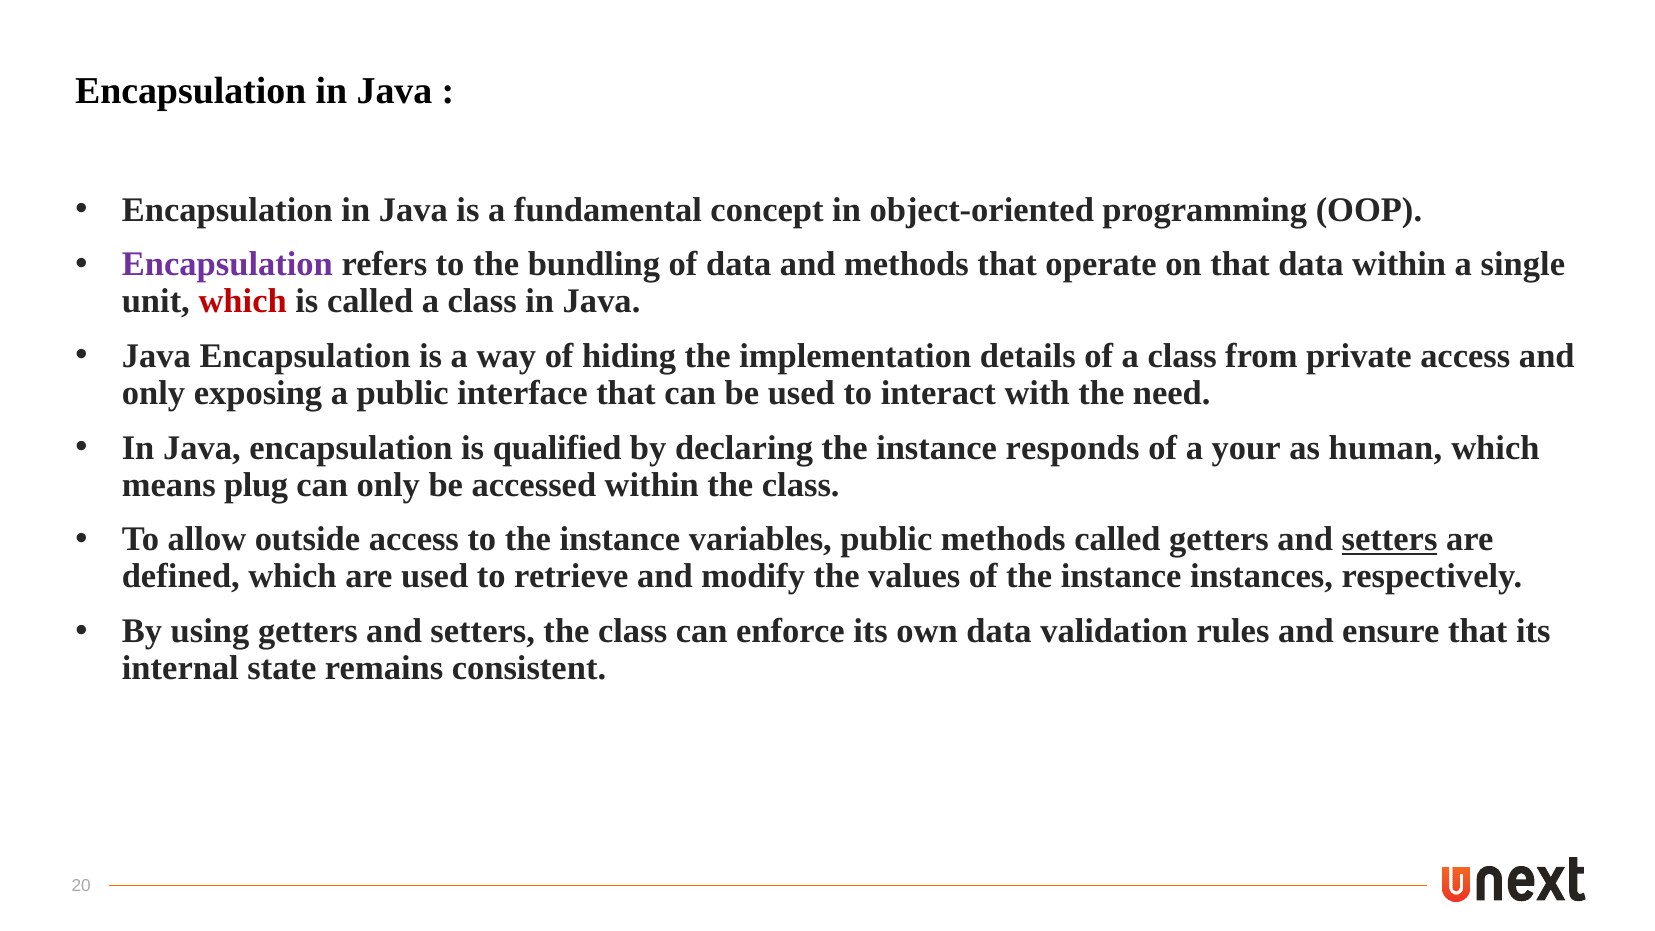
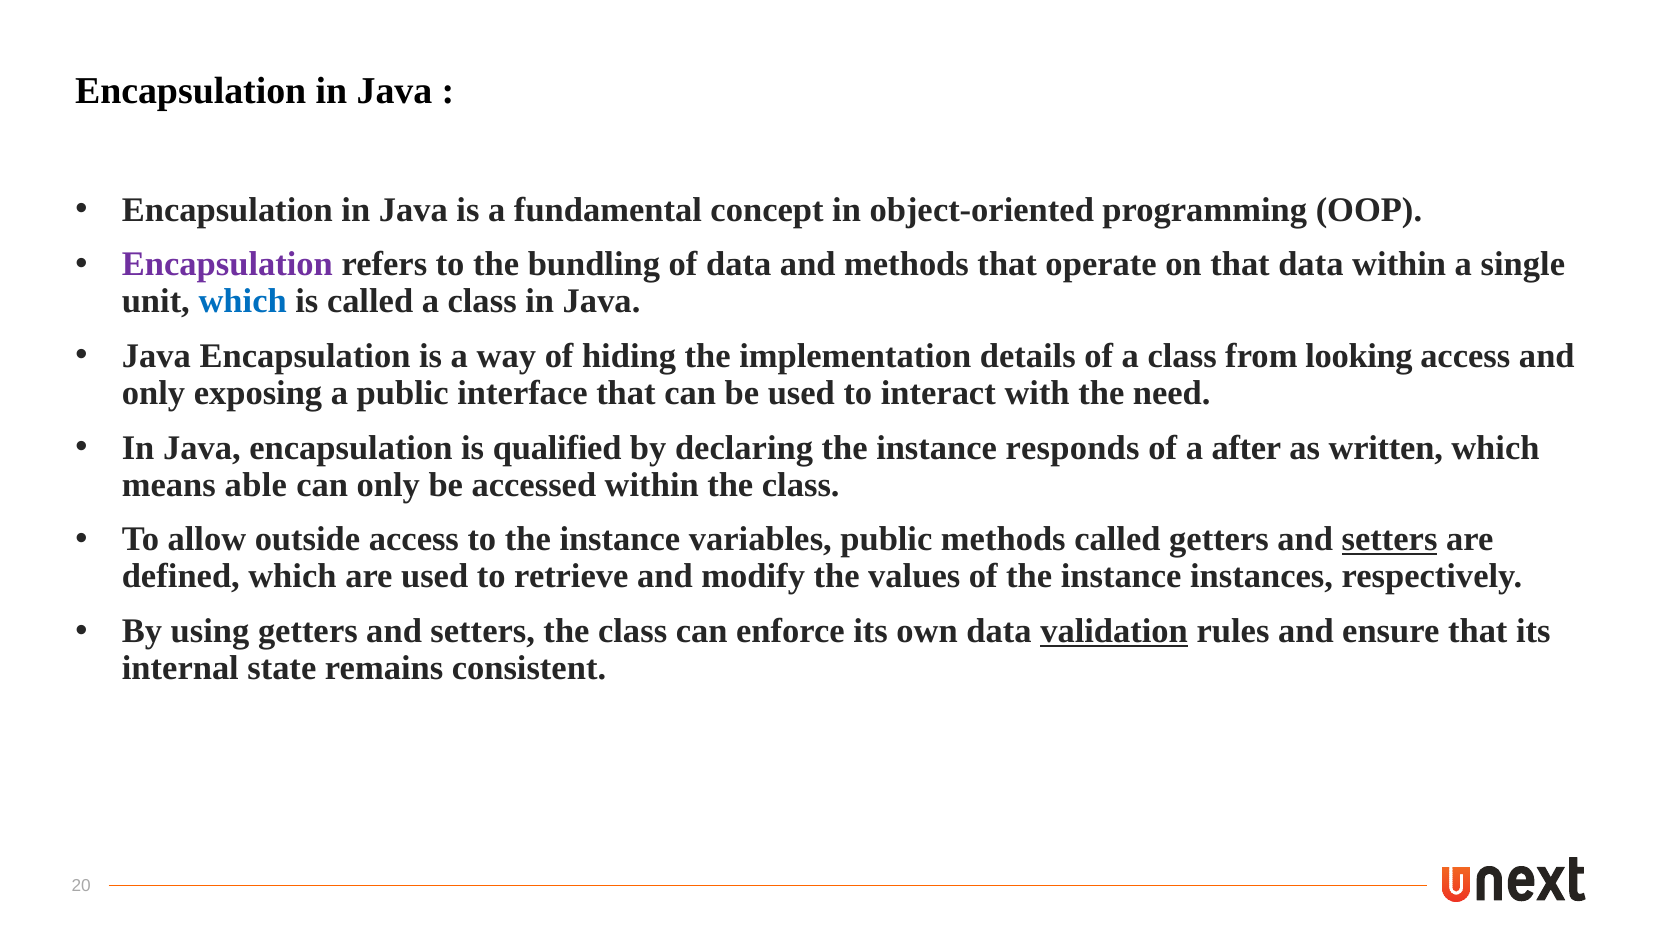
which at (243, 301) colour: red -> blue
private: private -> looking
your: your -> after
human: human -> written
plug: plug -> able
validation underline: none -> present
